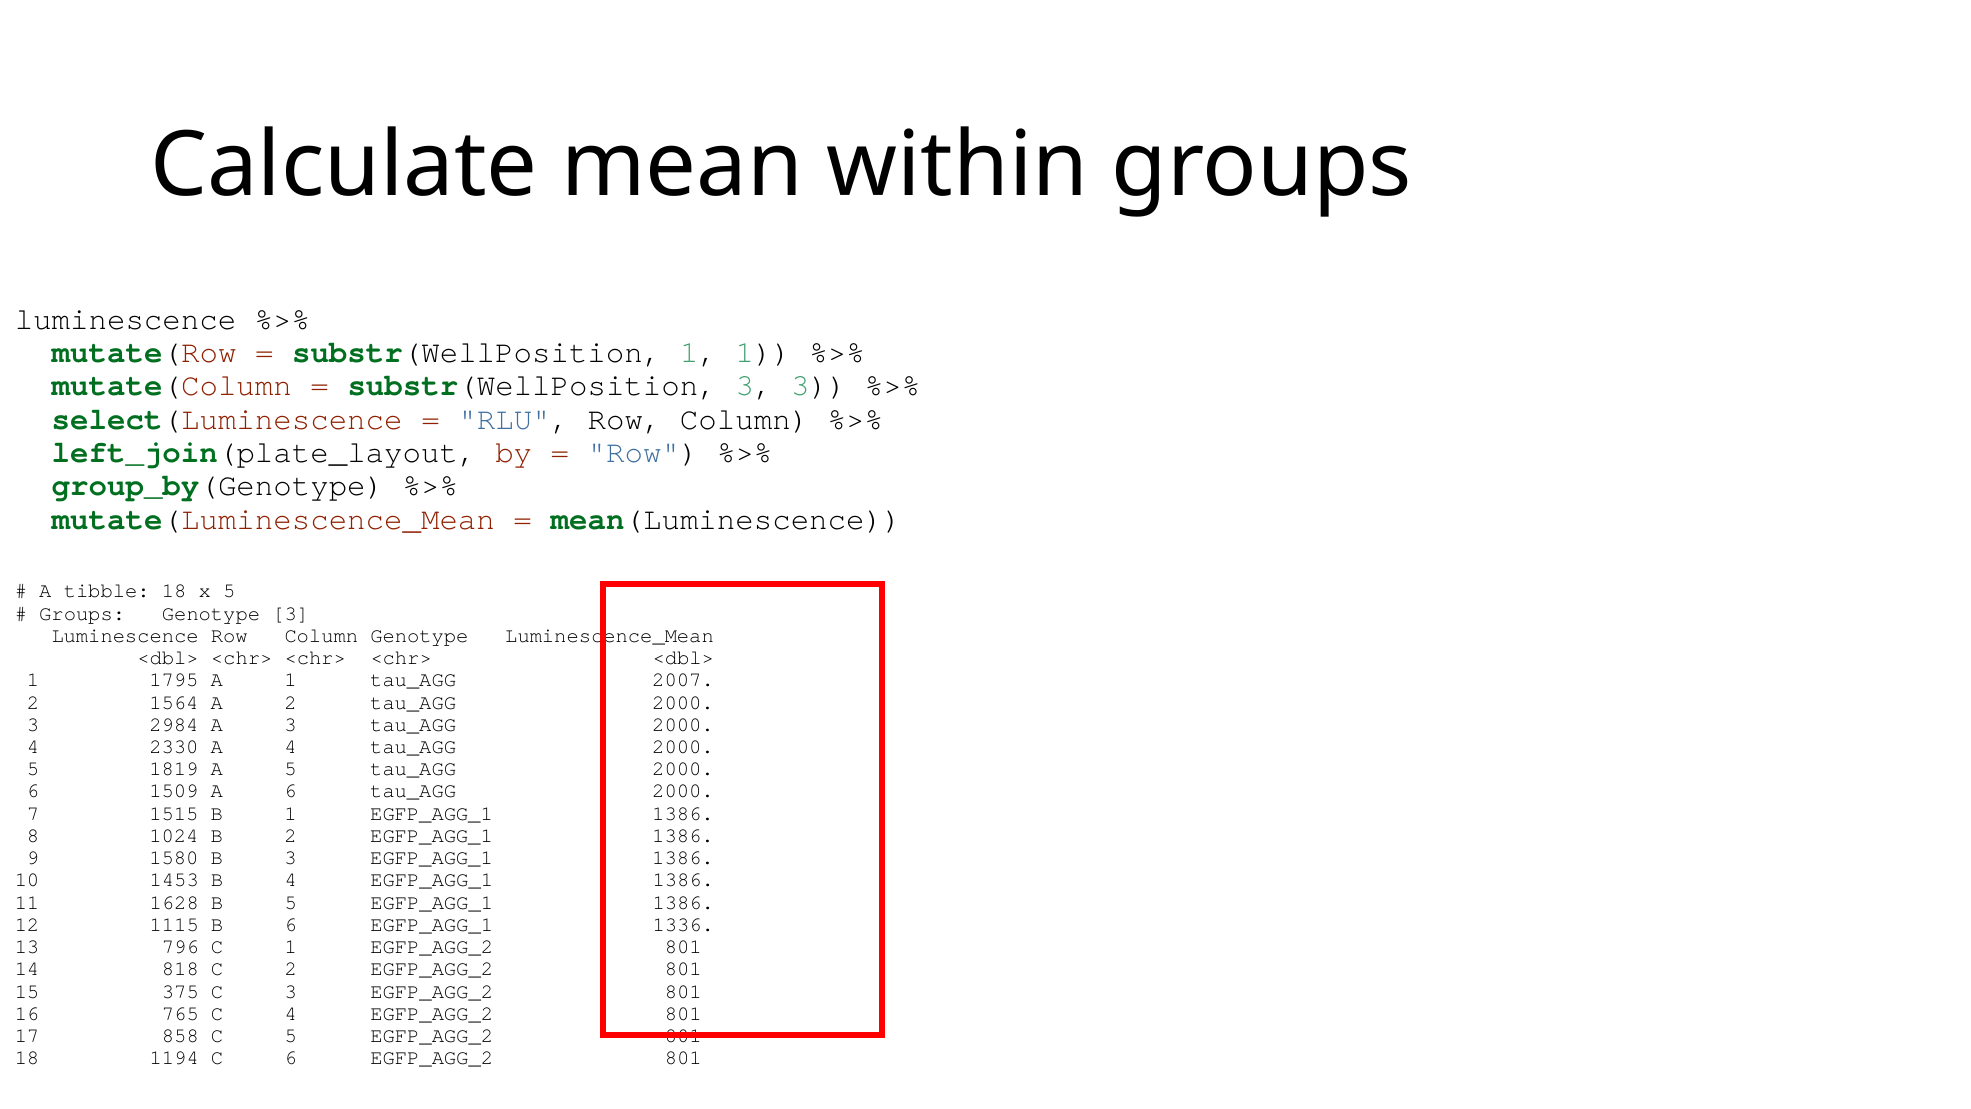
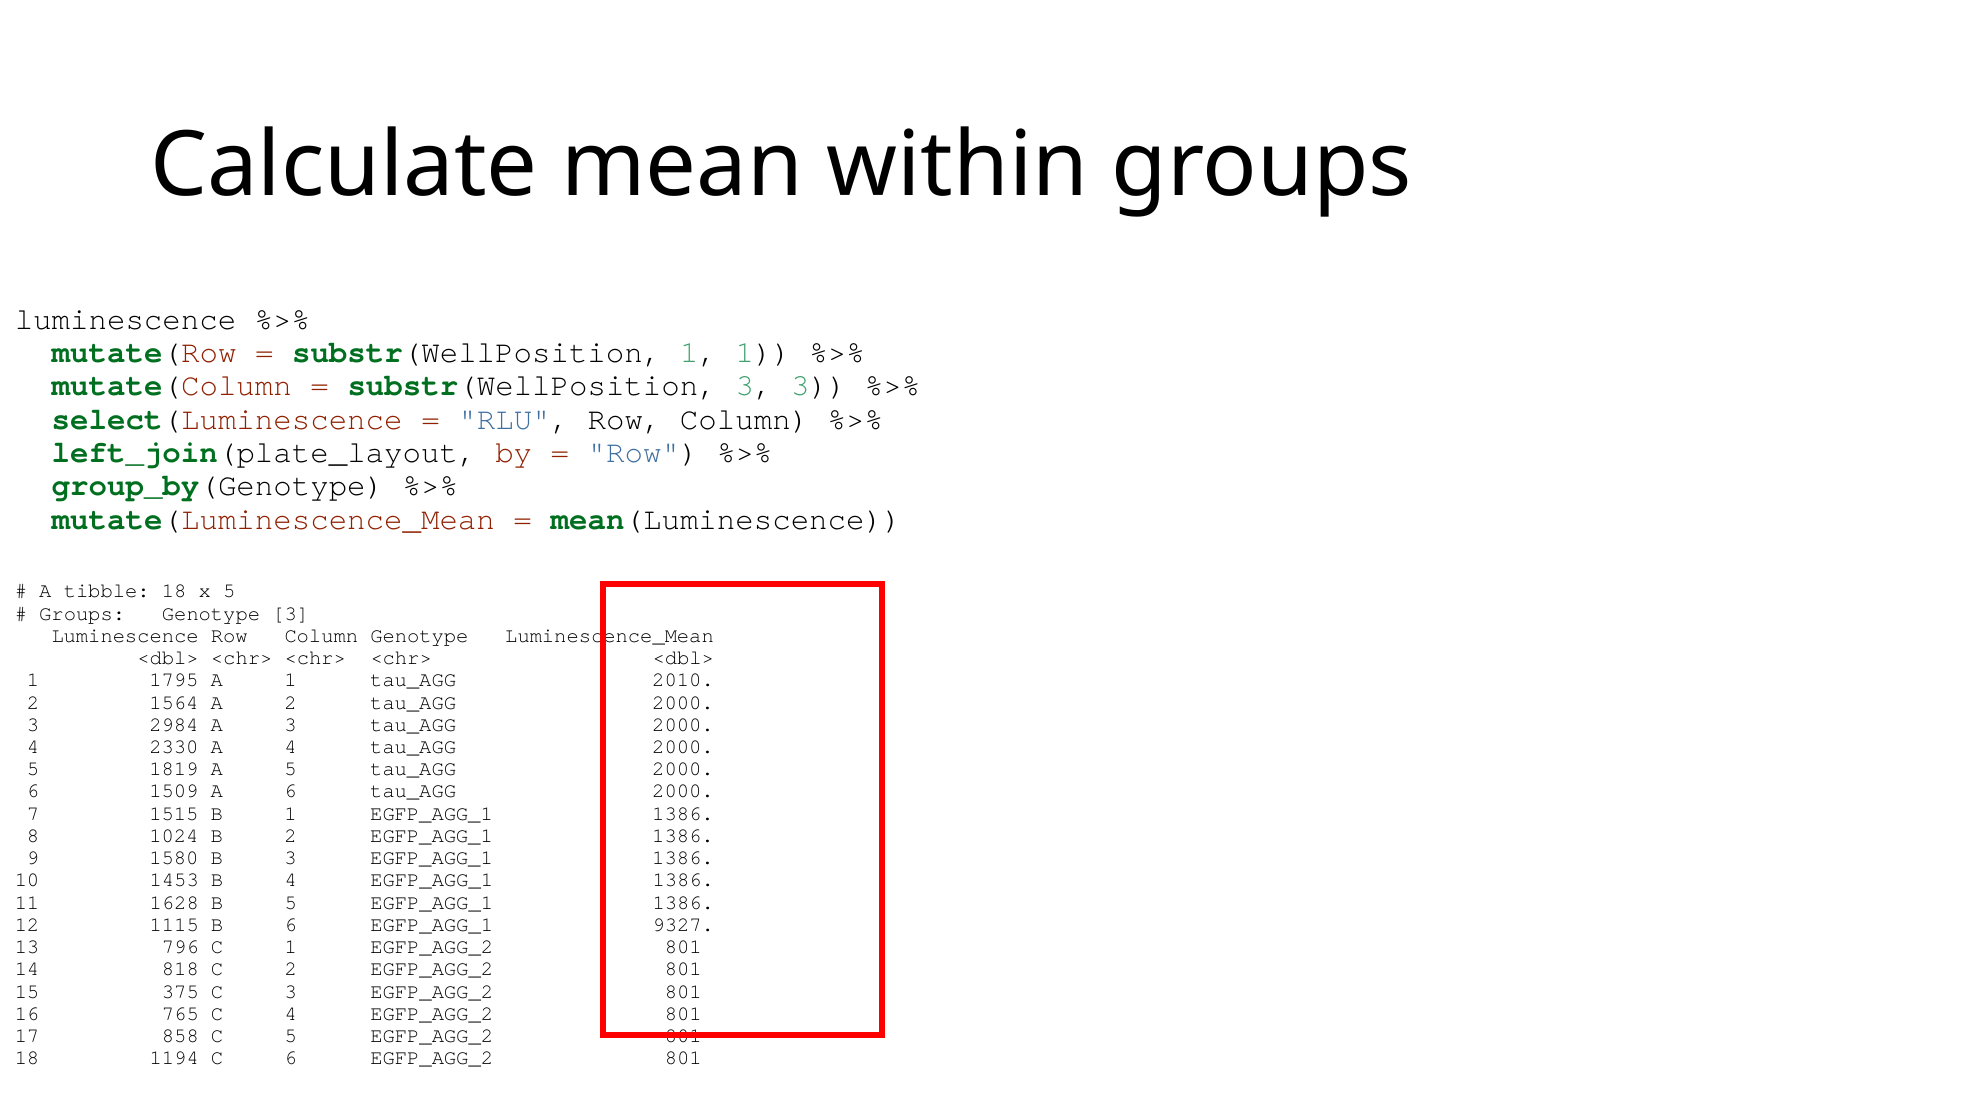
2007: 2007 -> 2010
1336: 1336 -> 9327
